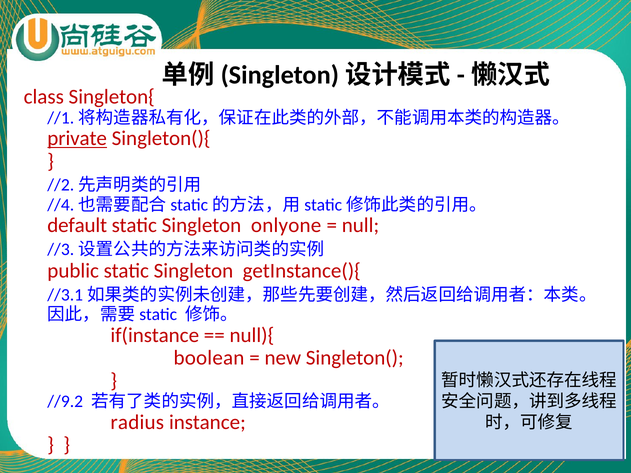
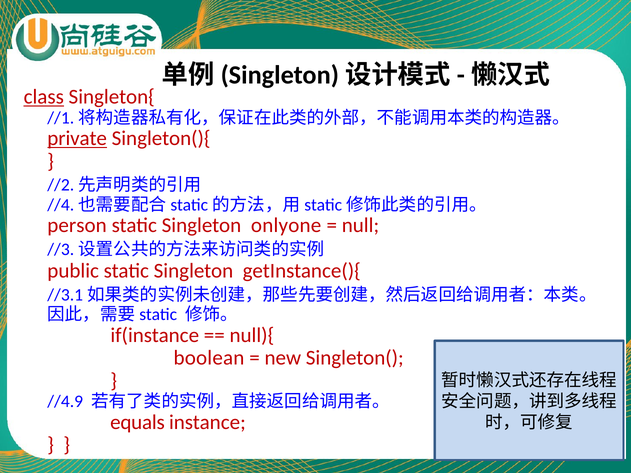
class underline: none -> present
default: default -> person
//9.2: //9.2 -> //4.9
radius: radius -> equals
